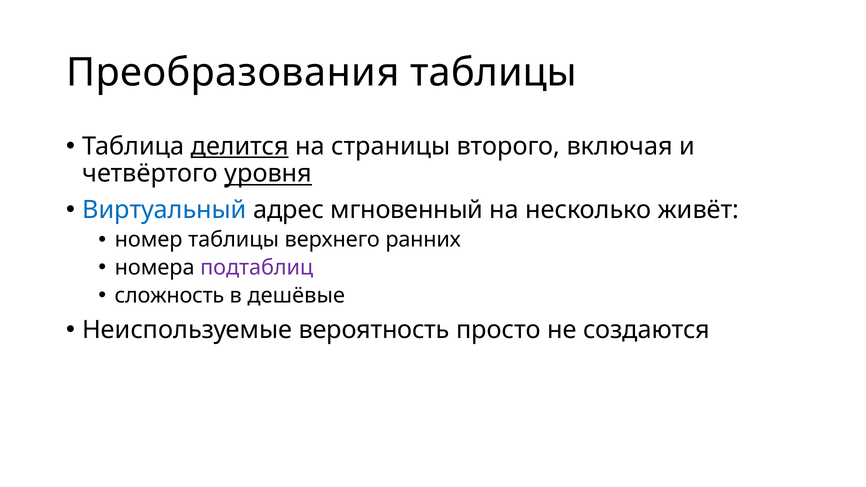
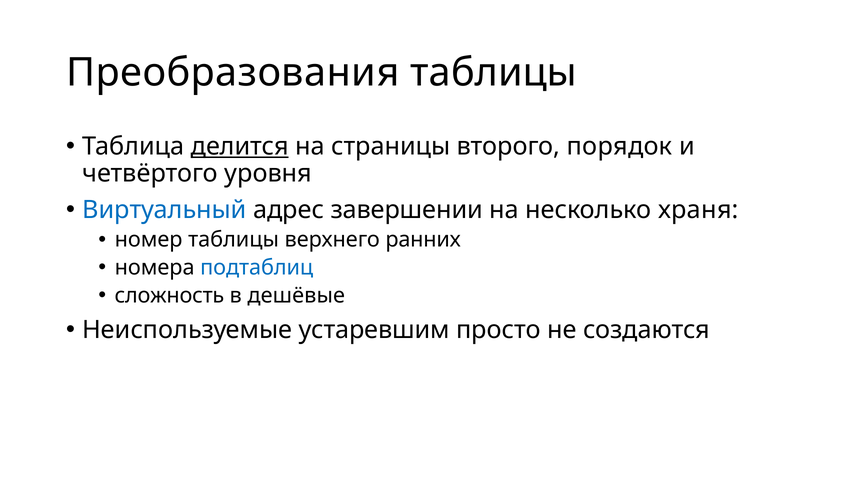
включая: включая -> порядок
уровня underline: present -> none
мгновенный: мгновенный -> завершении
живёт: живёт -> храня
подтаблиц colour: purple -> blue
вероятность: вероятность -> устаревшим
